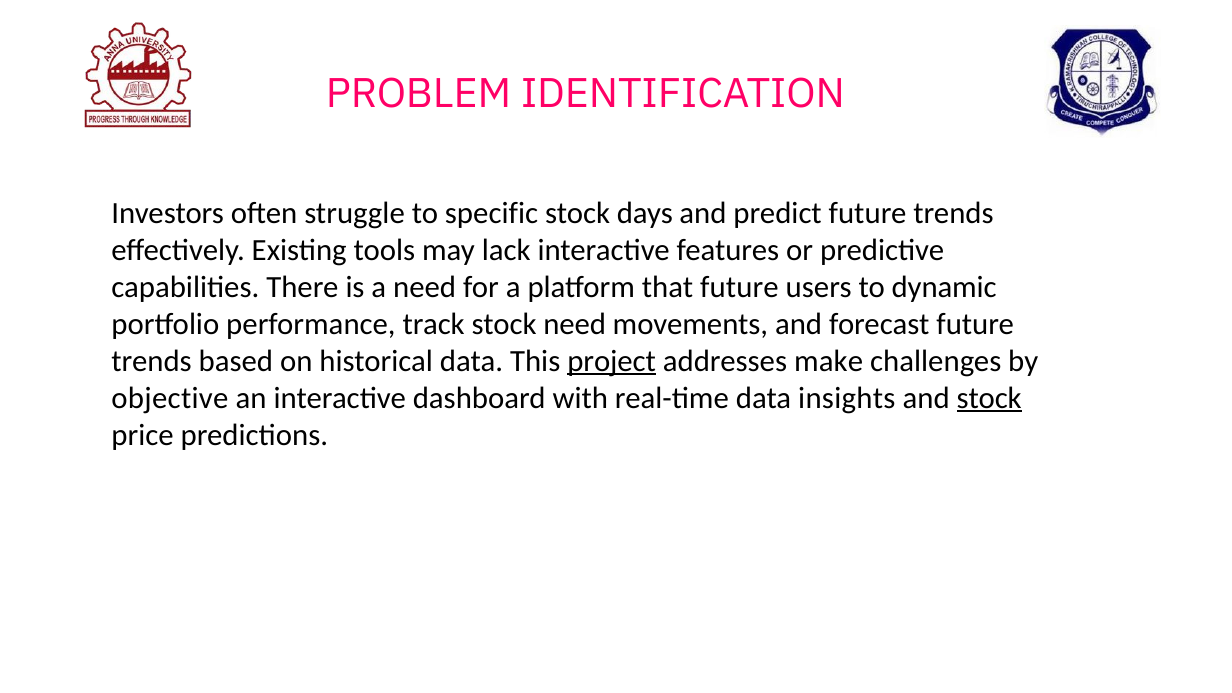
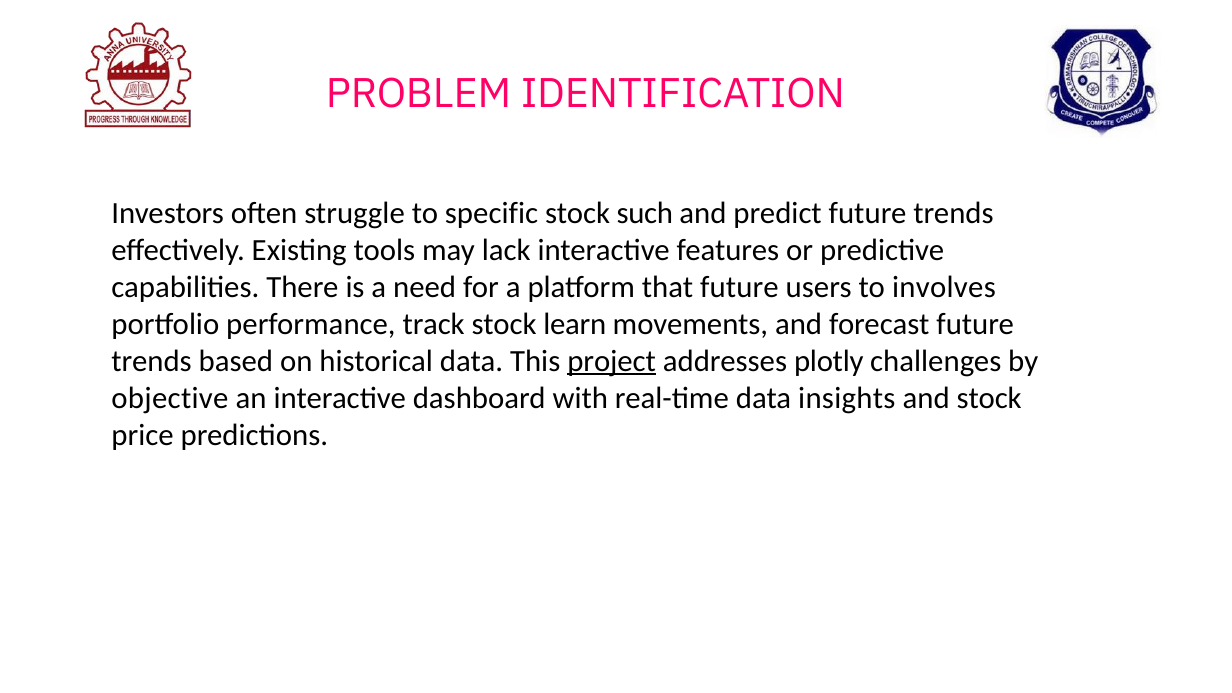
days: days -> such
dynamic: dynamic -> involves
stock need: need -> learn
make: make -> plotly
stock at (989, 398) underline: present -> none
